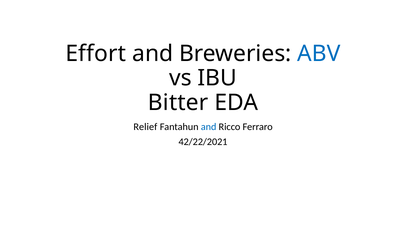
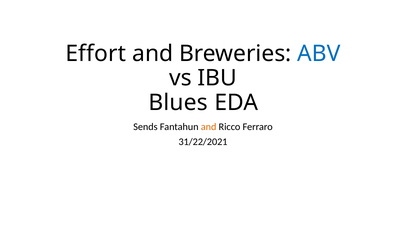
Bitter: Bitter -> Blues
Relief: Relief -> Sends
and at (209, 127) colour: blue -> orange
42/22/2021: 42/22/2021 -> 31/22/2021
